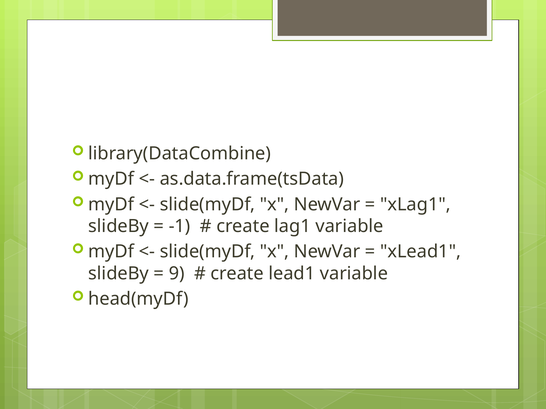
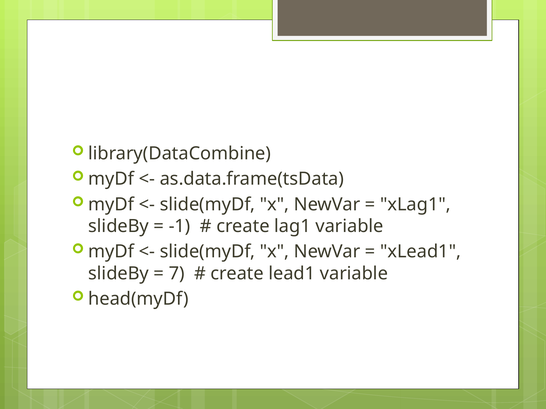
9: 9 -> 7
